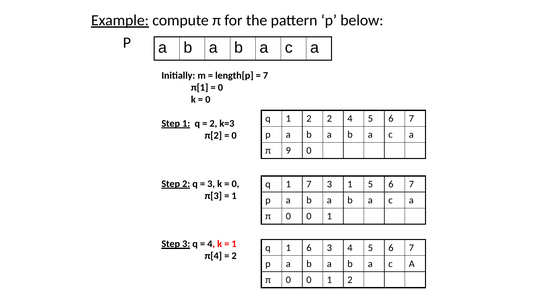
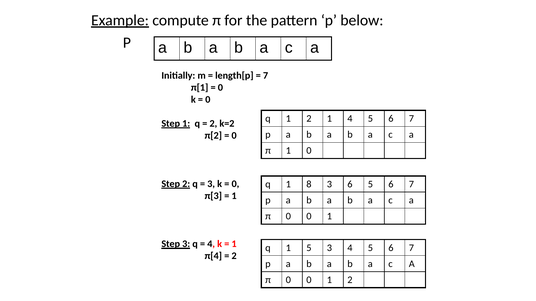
2 2: 2 -> 1
k=3: k=3 -> k=2
π 9: 9 -> 1
1 7: 7 -> 8
3 1: 1 -> 6
1 6: 6 -> 5
